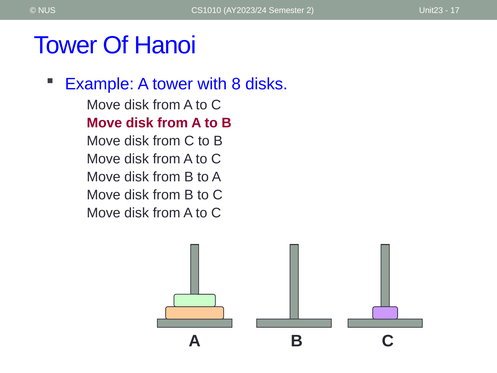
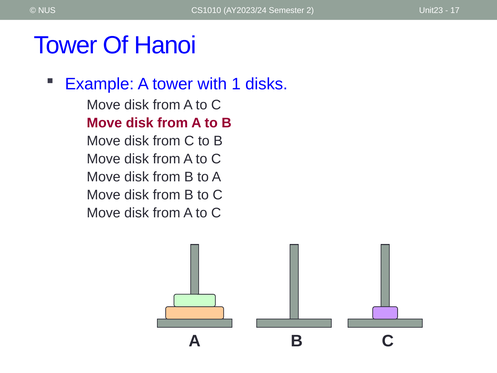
8: 8 -> 1
